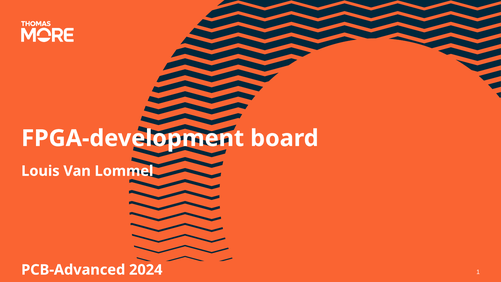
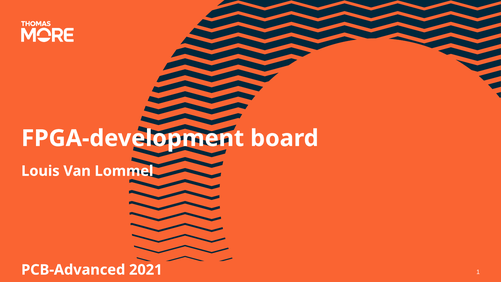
2024: 2024 -> 2021
